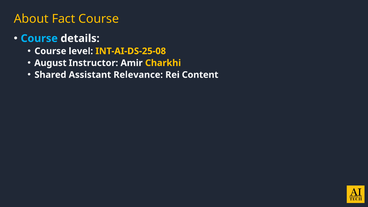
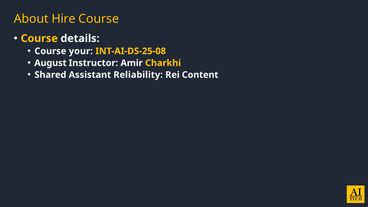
Fact: Fact -> Hire
Course at (39, 38) colour: light blue -> yellow
level: level -> your
Relevance: Relevance -> Reliability
